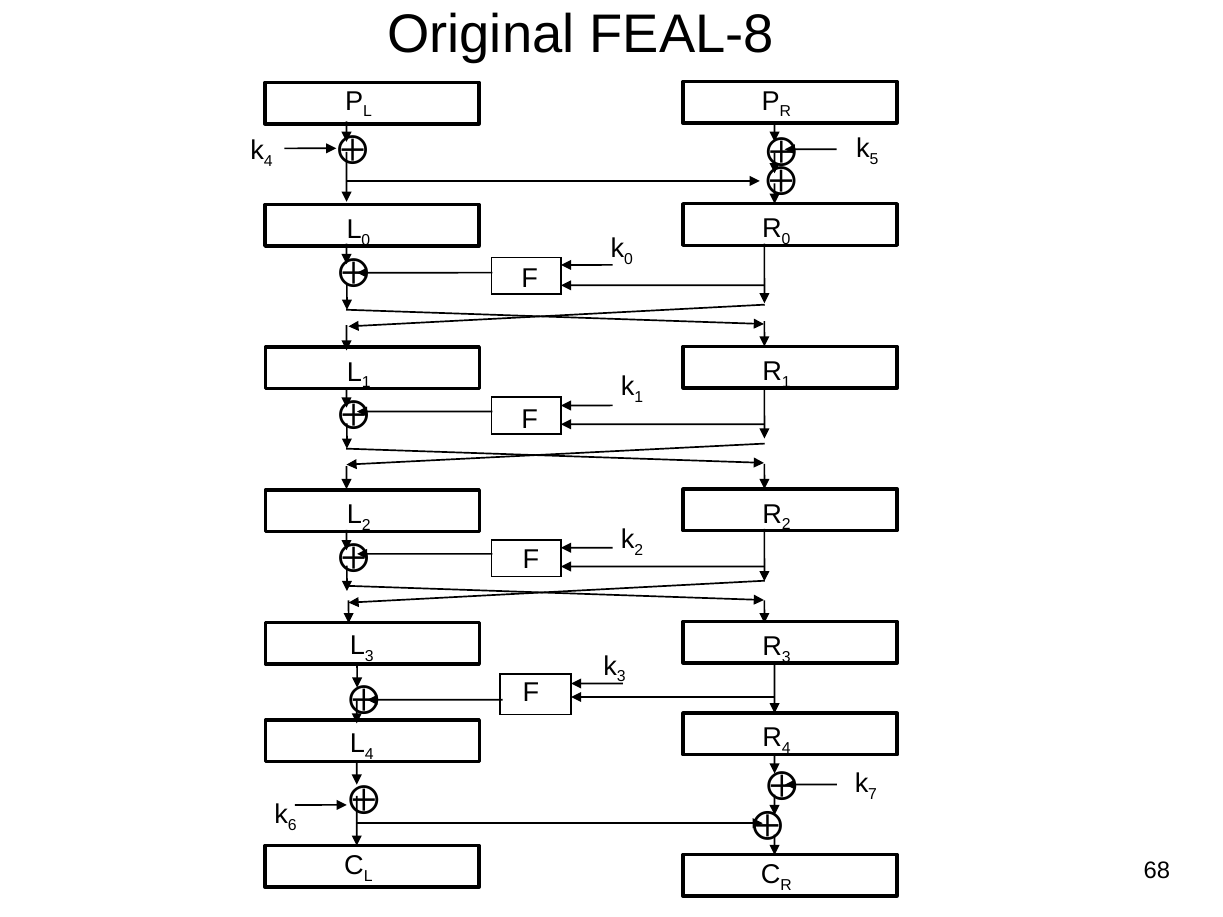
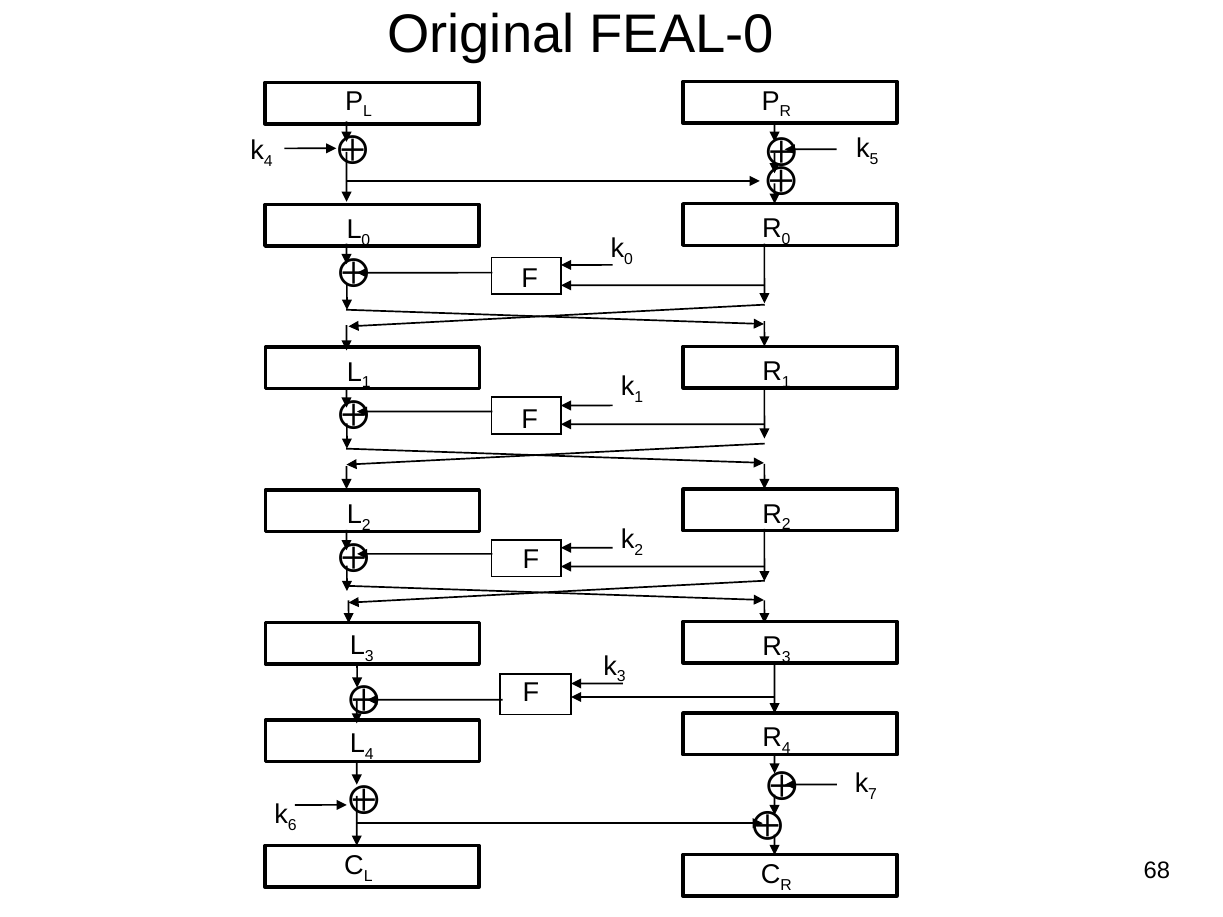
FEAL-8: FEAL-8 -> FEAL-0
